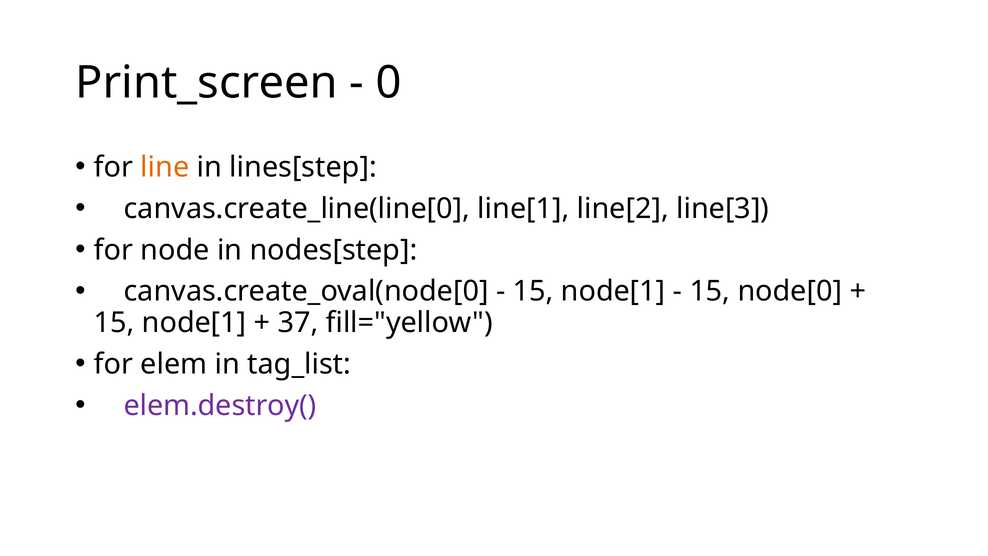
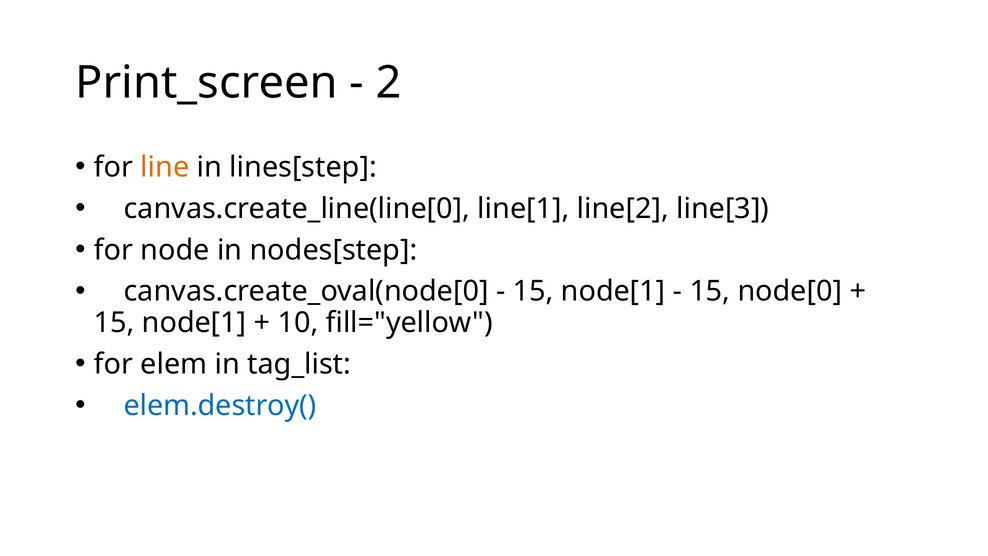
0: 0 -> 2
37: 37 -> 10
elem.destroy( colour: purple -> blue
